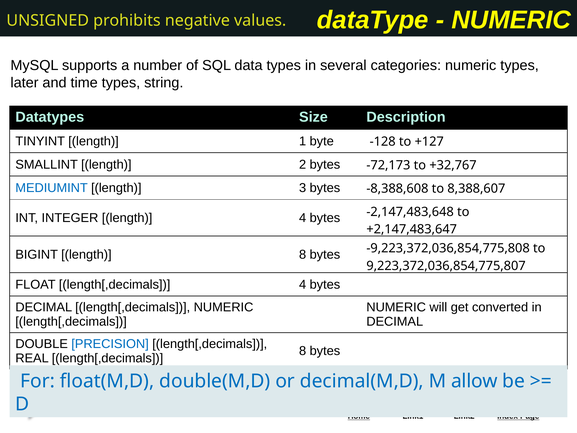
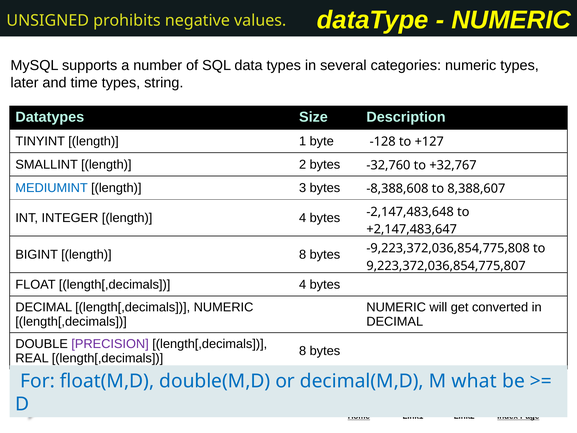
-72,173: -72,173 -> -32,760
PRECISION colour: blue -> purple
allow: allow -> what
